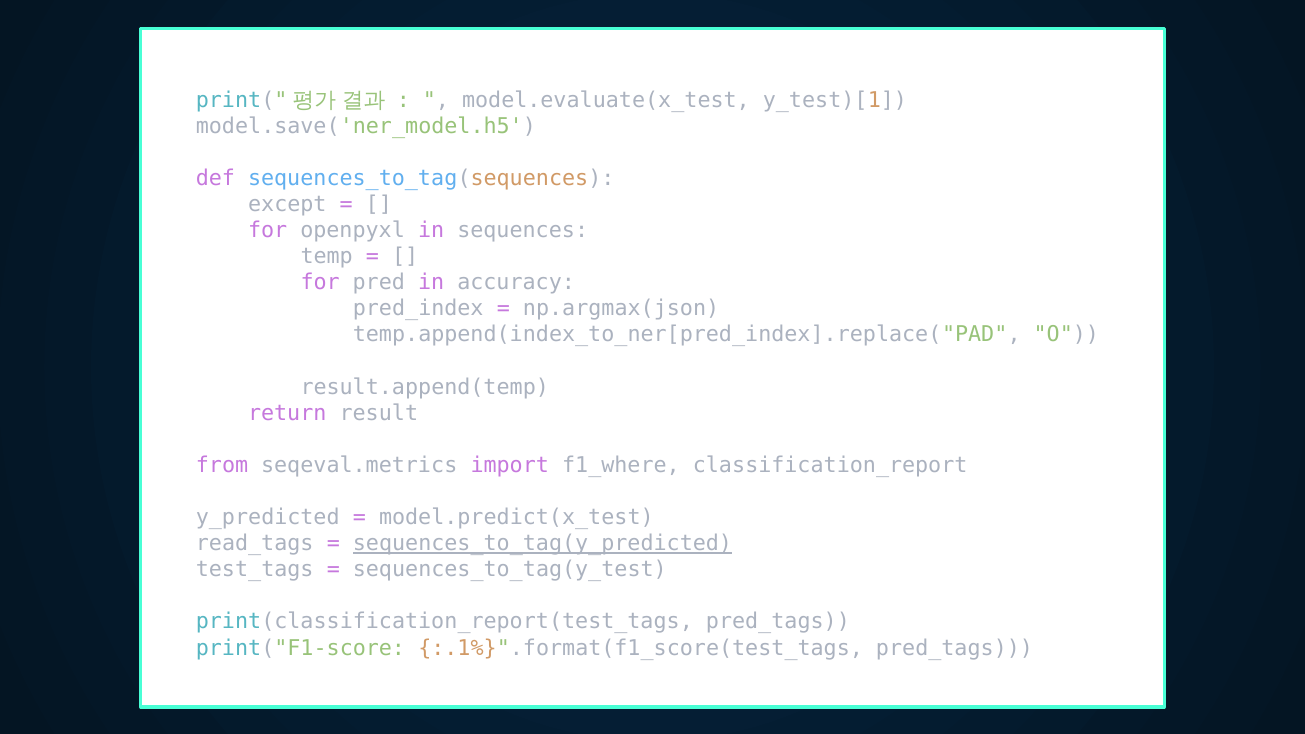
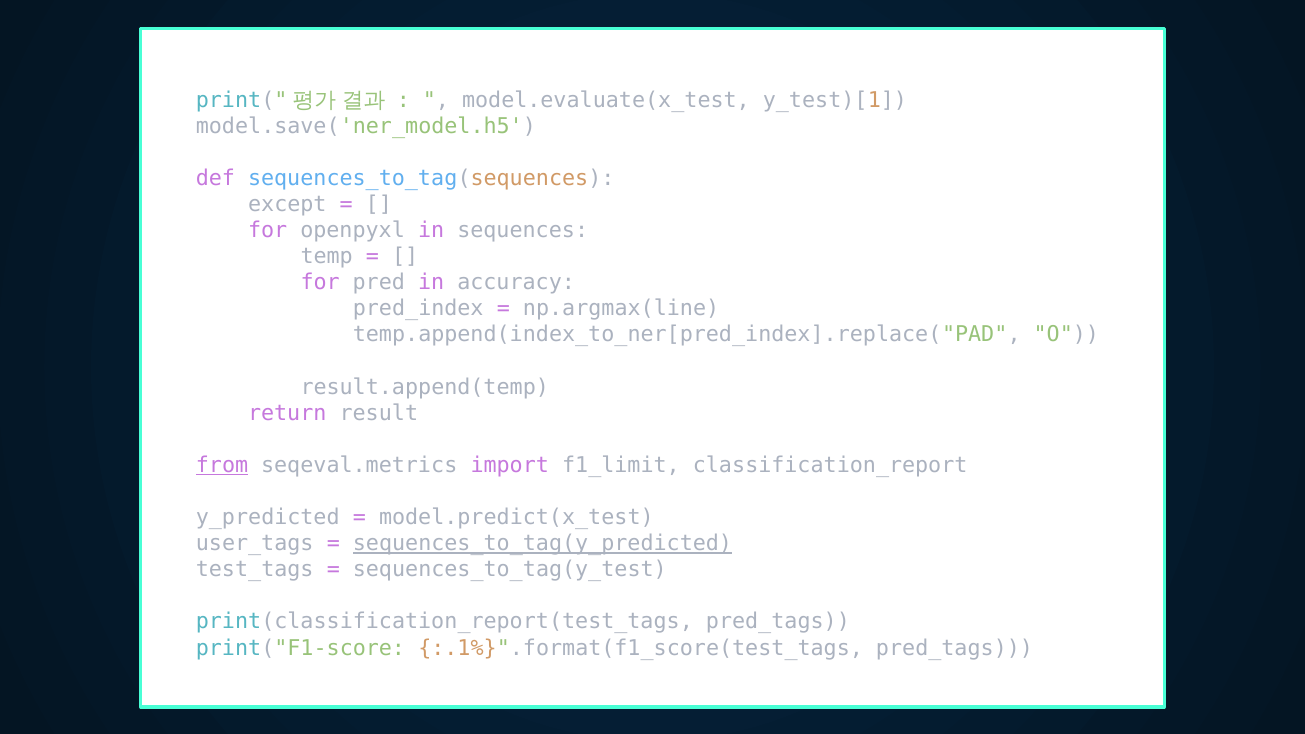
np.argmax(json: np.argmax(json -> np.argmax(line
from underline: none -> present
f1_where: f1_where -> f1_limit
read_tags: read_tags -> user_tags
